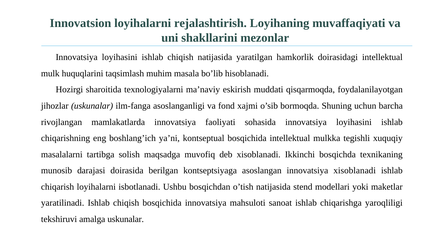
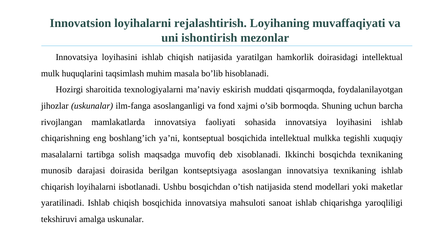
shakllarini: shakllarini -> ishontirish
innovatsiya xisoblanadi: xisoblanadi -> texnikaning
